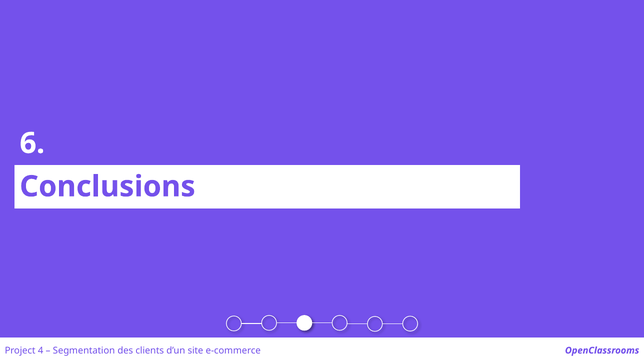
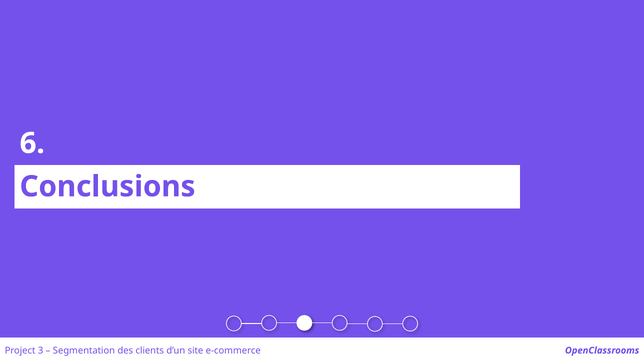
4: 4 -> 3
